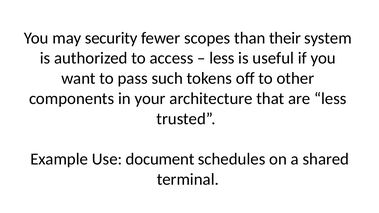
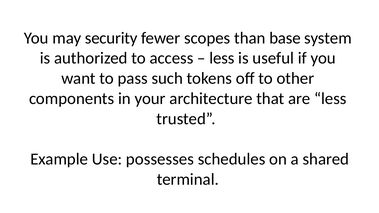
their: their -> base
document: document -> possesses
